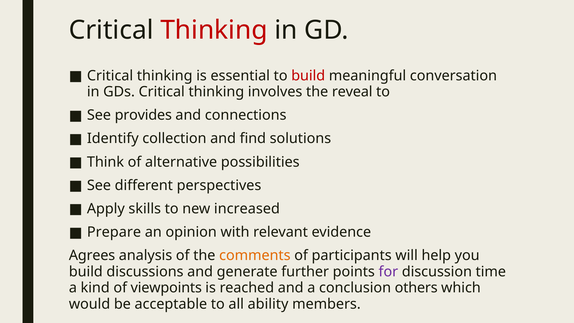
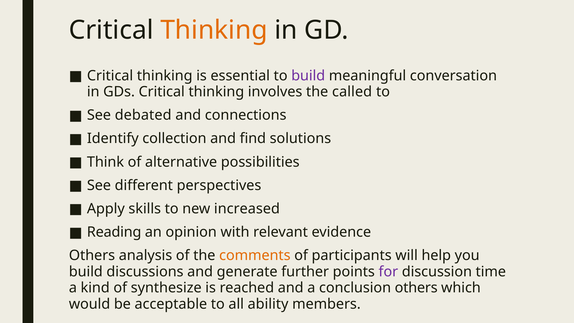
Thinking at (214, 30) colour: red -> orange
build at (308, 76) colour: red -> purple
reveal: reveal -> called
provides: provides -> debated
Prepare: Prepare -> Reading
Agrees at (92, 255): Agrees -> Others
viewpoints: viewpoints -> synthesize
